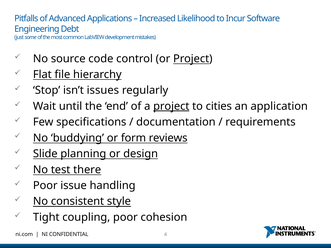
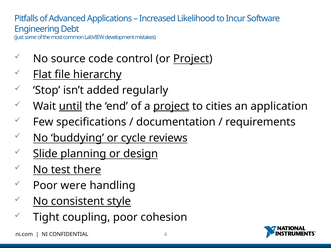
issues: issues -> added
until underline: none -> present
form: form -> cycle
issue: issue -> were
